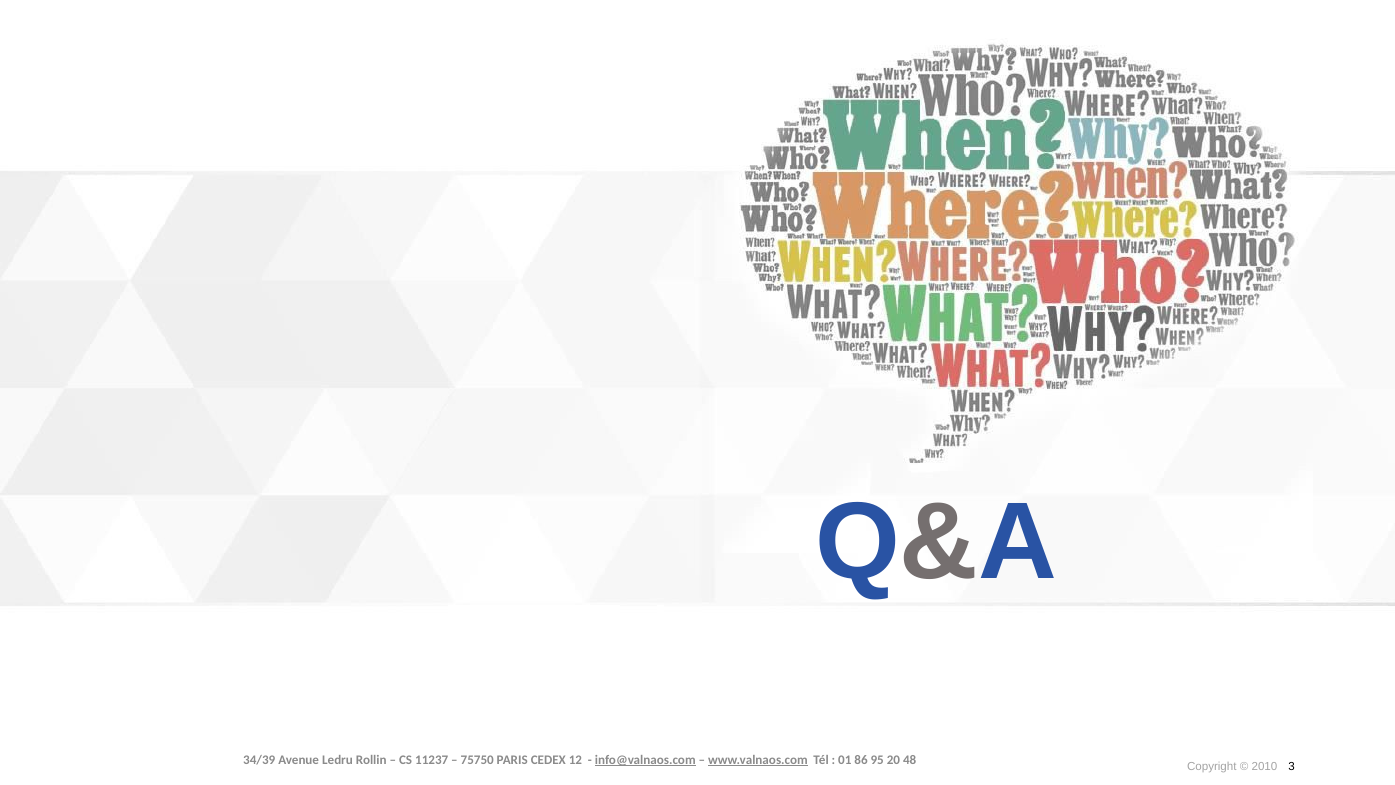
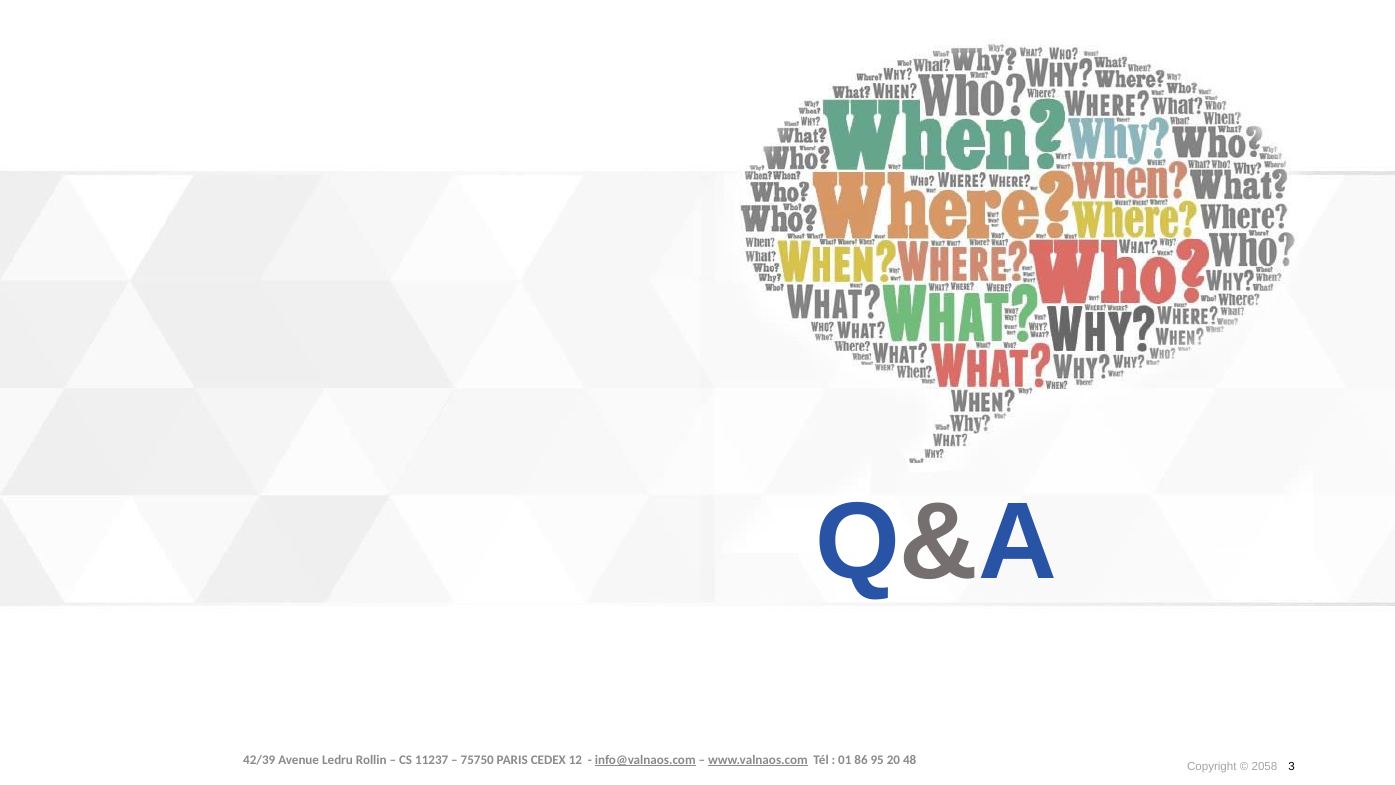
34/39: 34/39 -> 42/39
2010: 2010 -> 2058
